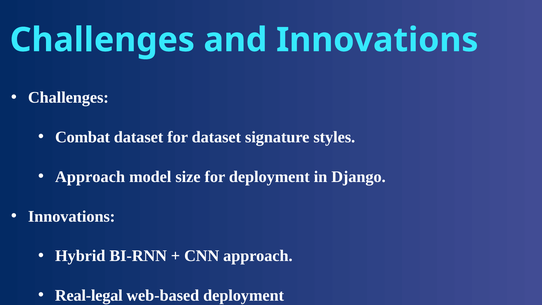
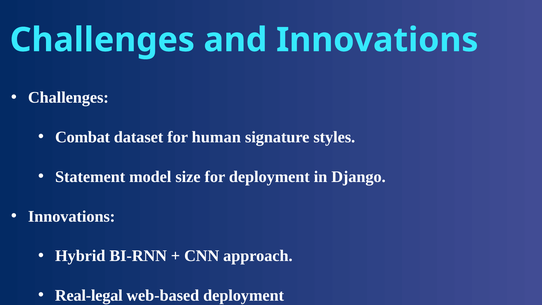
for dataset: dataset -> human
Approach at (90, 177): Approach -> Statement
